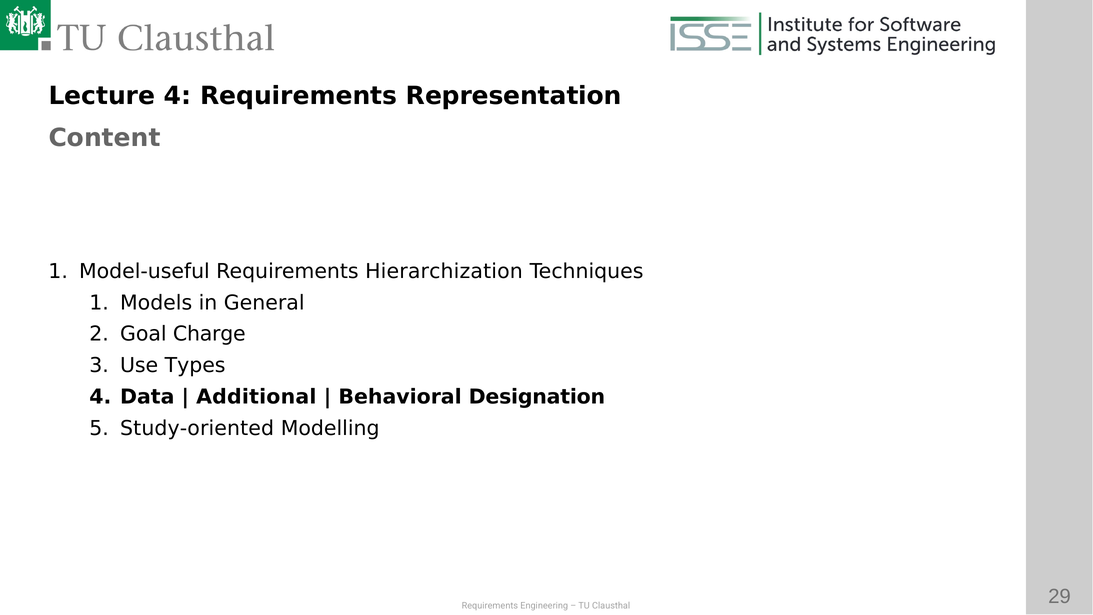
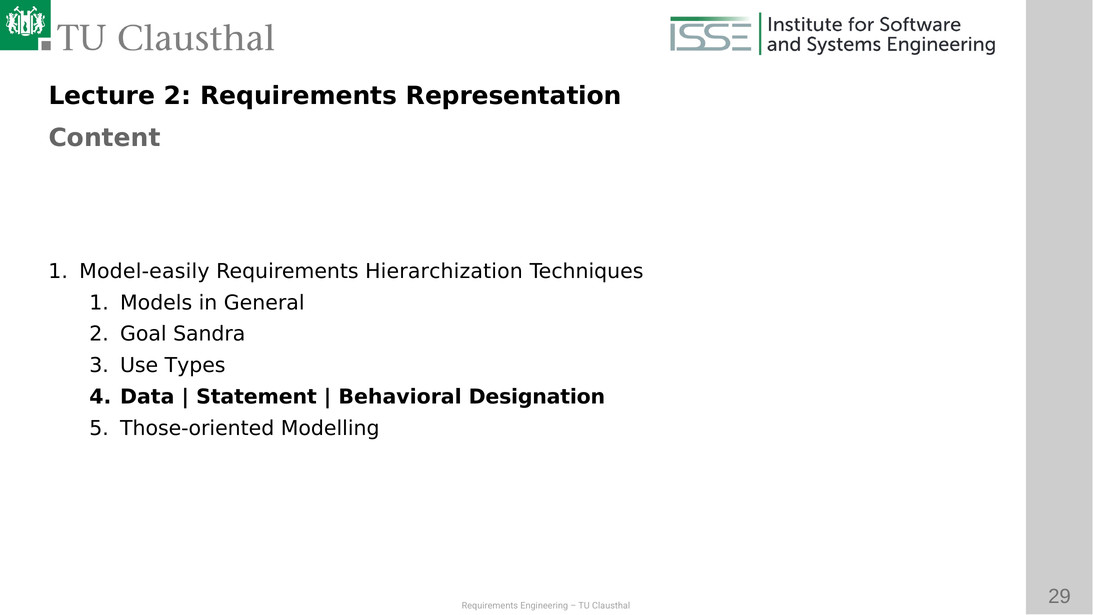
Lecture 4: 4 -> 2
Model-useful: Model-useful -> Model-easily
Charge: Charge -> Sandra
Additional: Additional -> Statement
Study-oriented: Study-oriented -> Those-oriented
